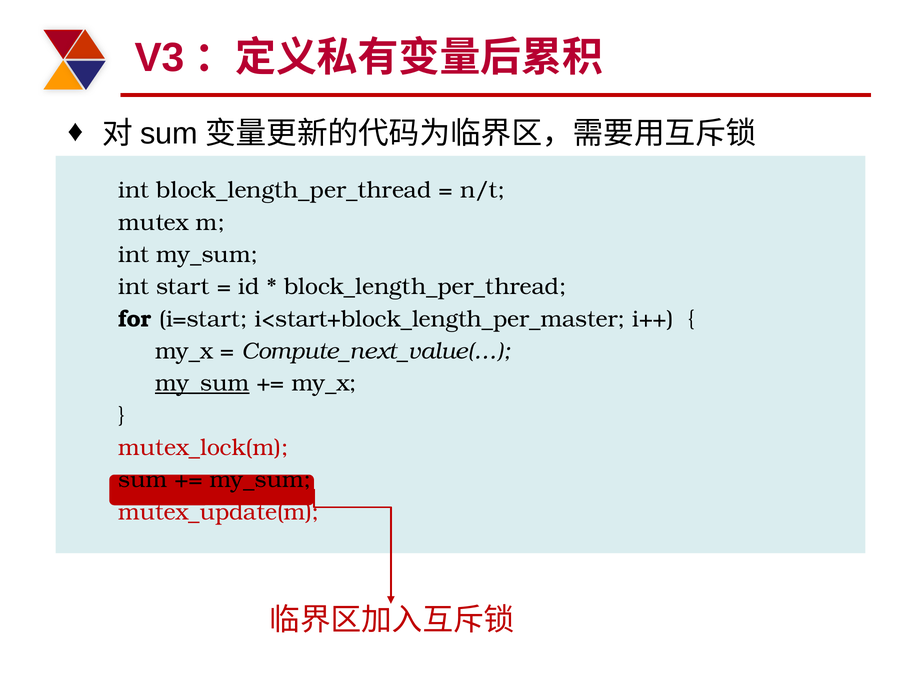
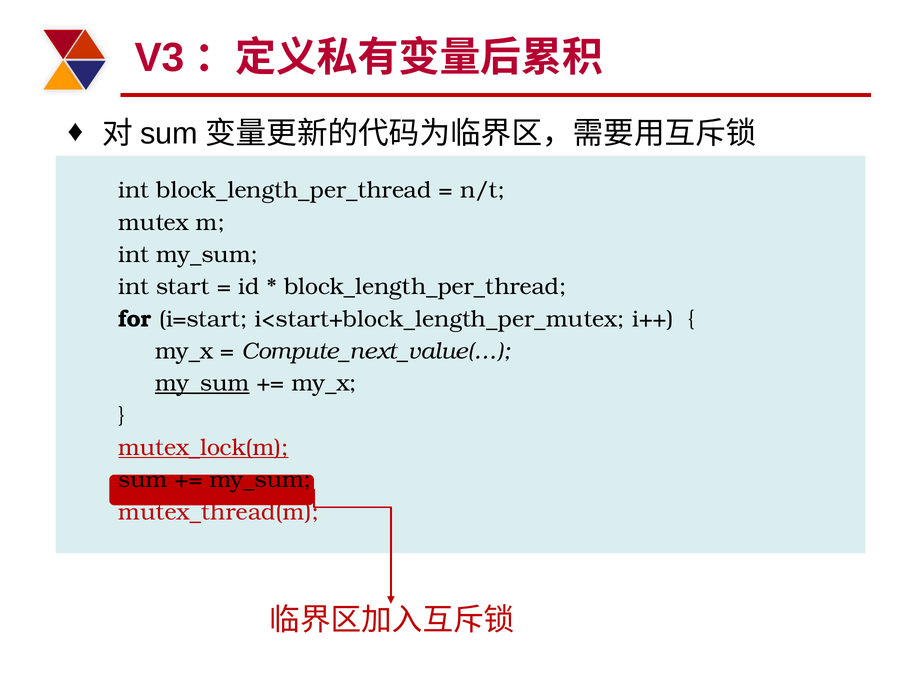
i<start+block_length_per_master: i<start+block_length_per_master -> i<start+block_length_per_mutex
mutex_lock(m underline: none -> present
mutex_update(m: mutex_update(m -> mutex_thread(m
